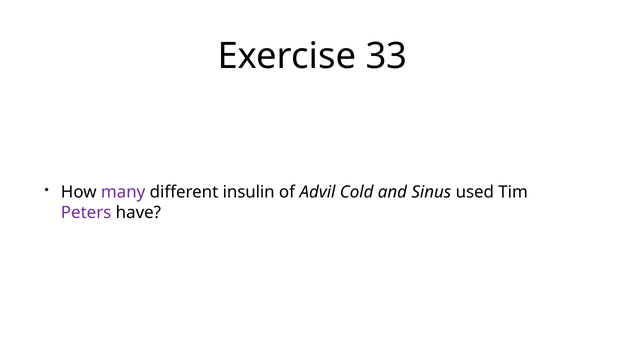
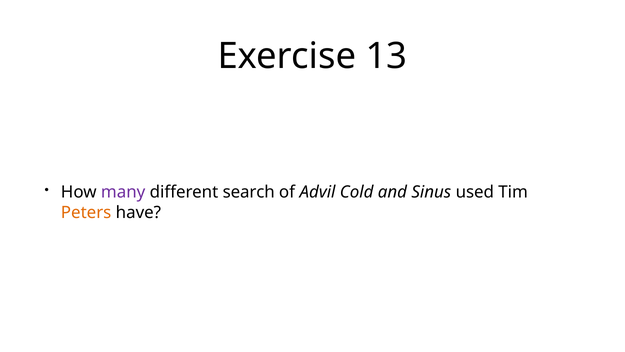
33: 33 -> 13
insulin: insulin -> search
Peters colour: purple -> orange
